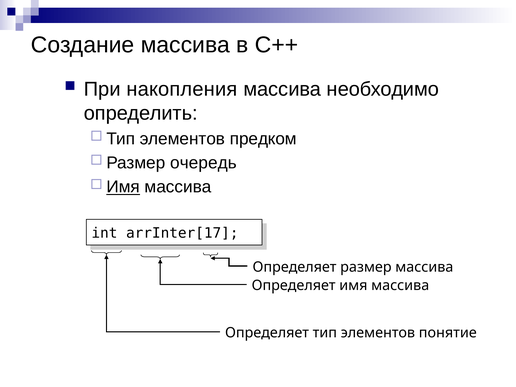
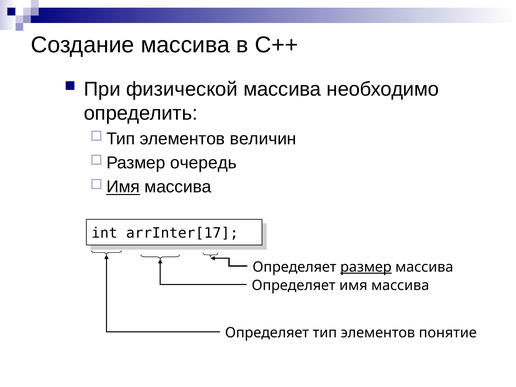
накопления: накопления -> физической
предком: предком -> величин
размер at (366, 267) underline: none -> present
